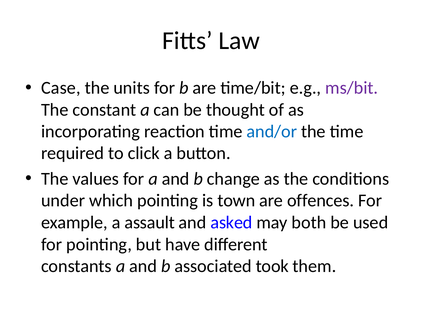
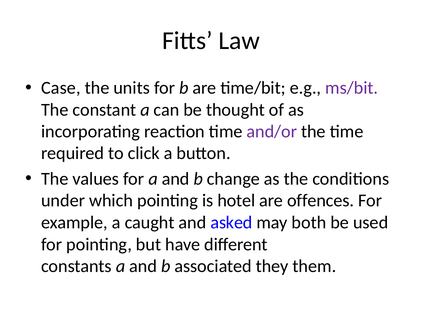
and/or colour: blue -> purple
town: town -> hotel
assault: assault -> caught
took: took -> they
